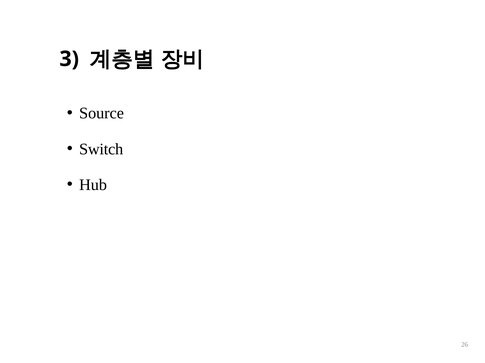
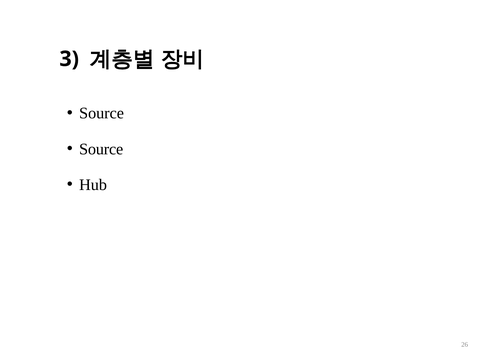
Switch at (101, 149): Switch -> Source
